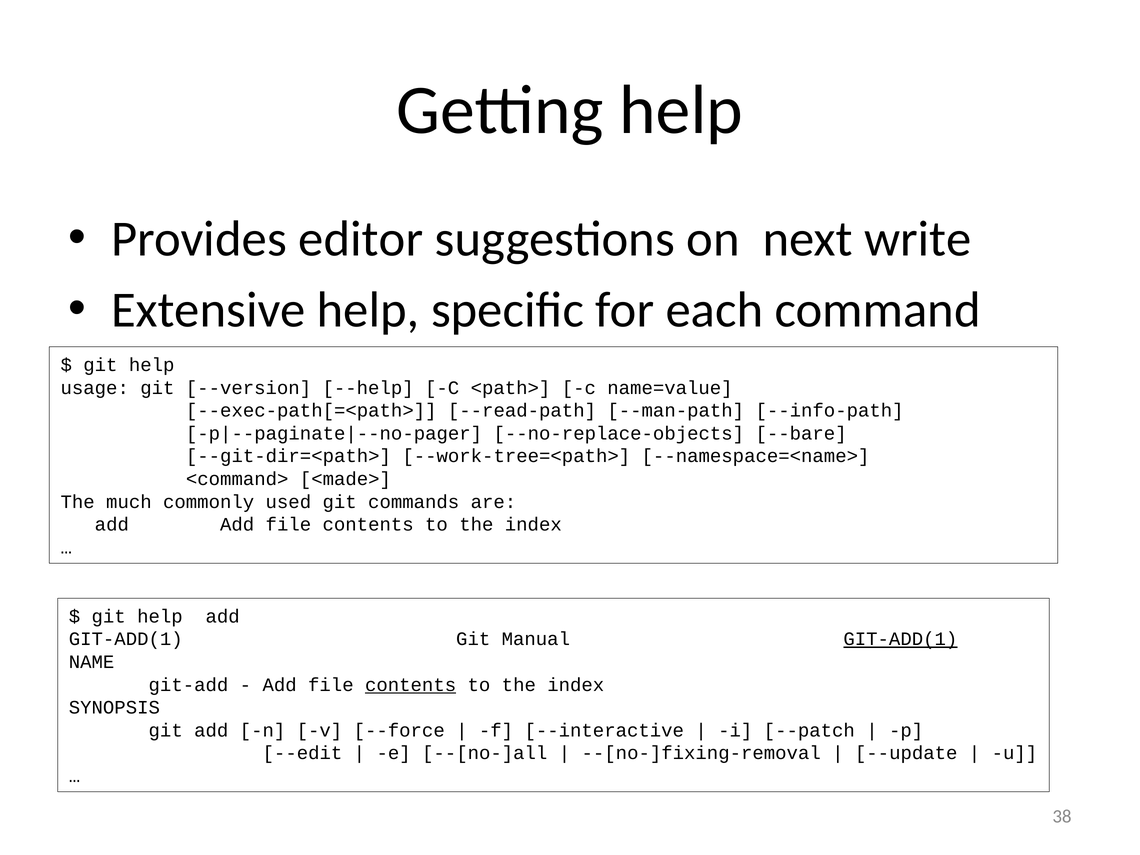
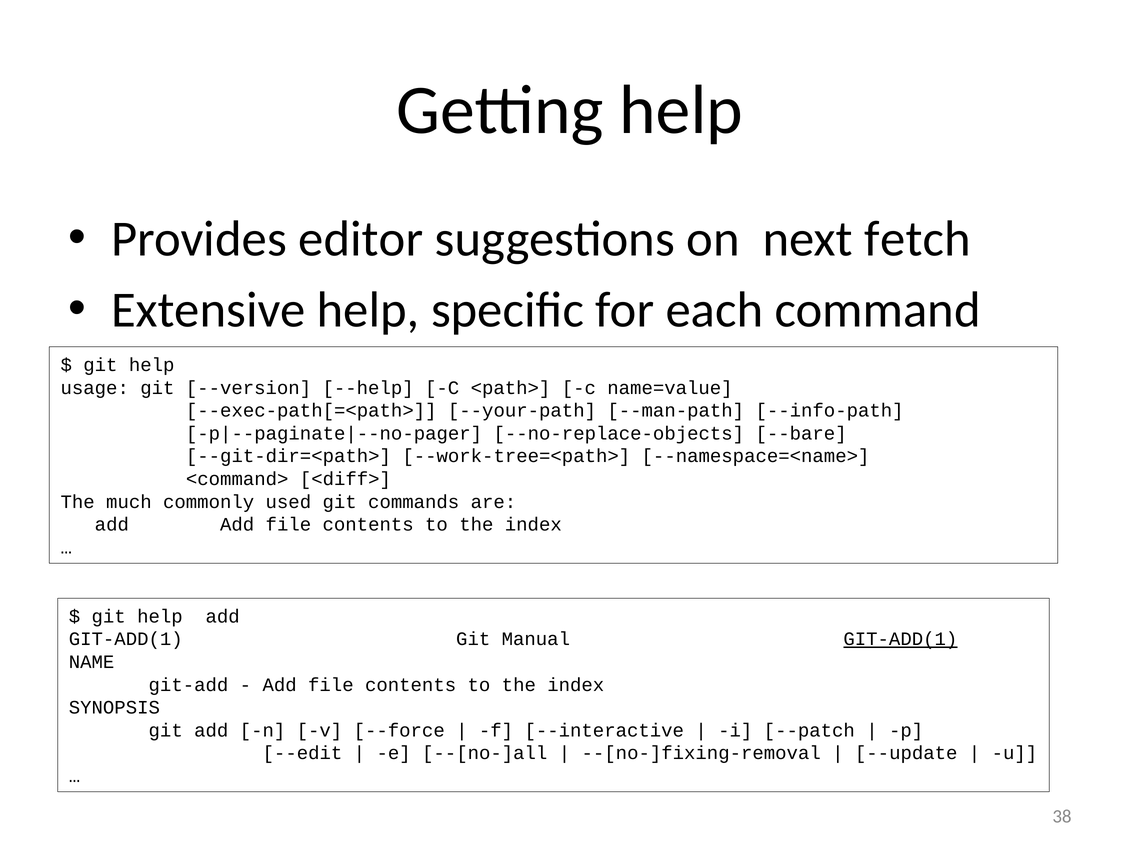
write: write -> fetch
--read-path: --read-path -> --your-path
<made>: <made> -> <diff>
contents at (411, 685) underline: present -> none
